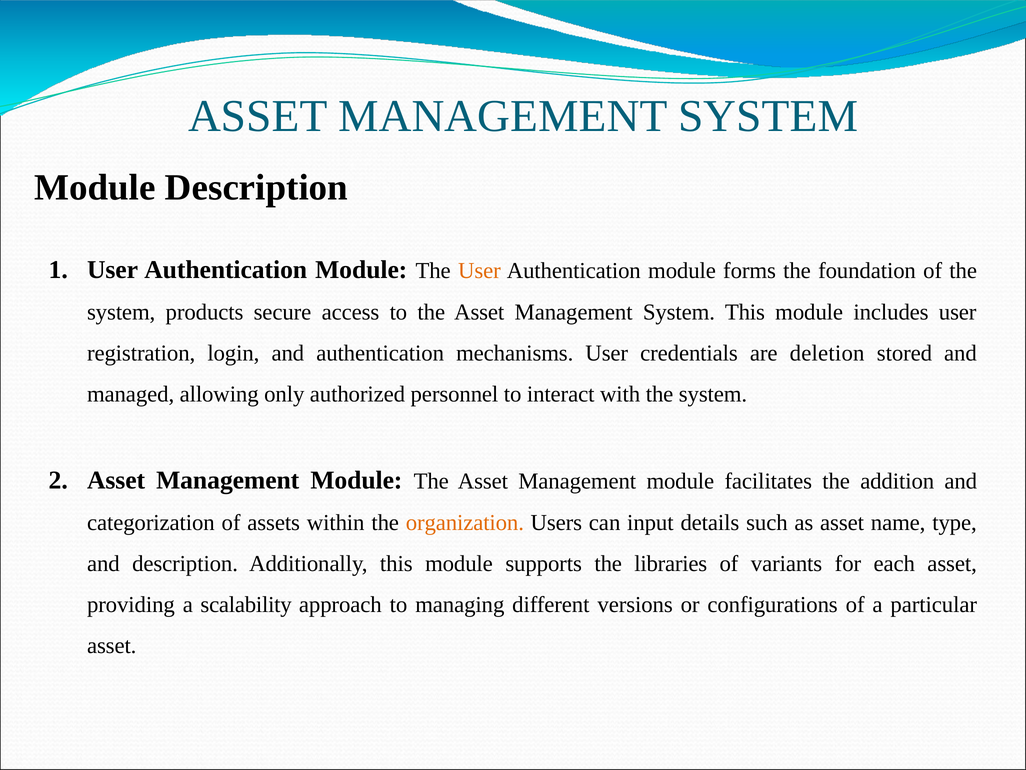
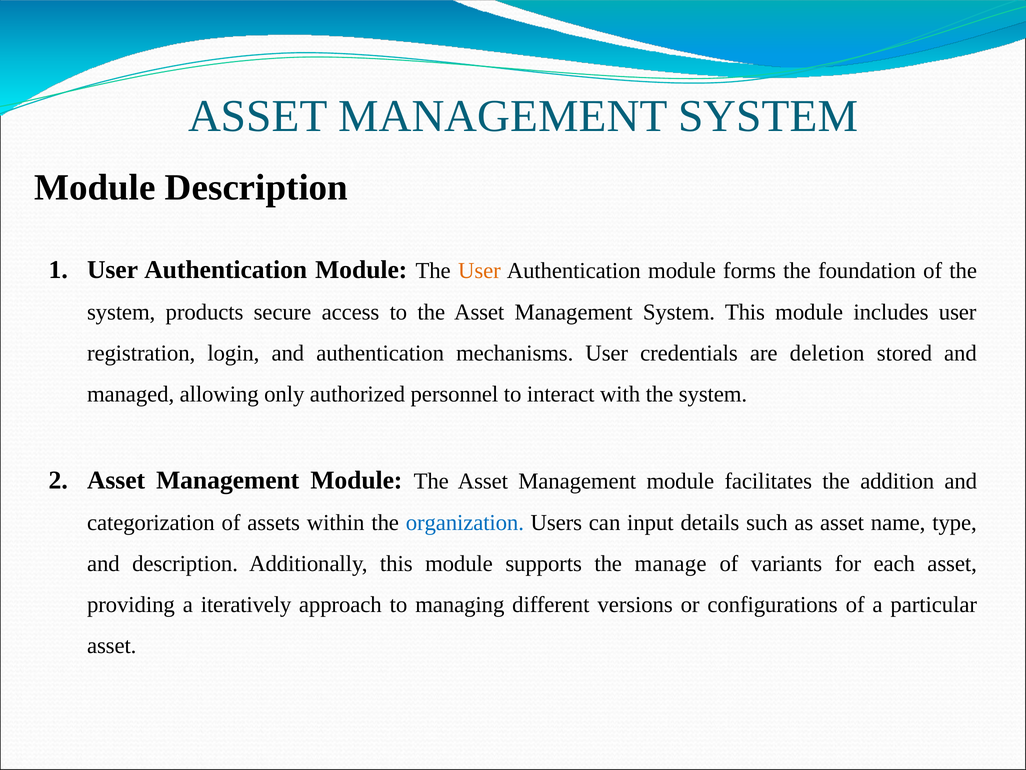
organization colour: orange -> blue
libraries: libraries -> manage
scalability: scalability -> iteratively
